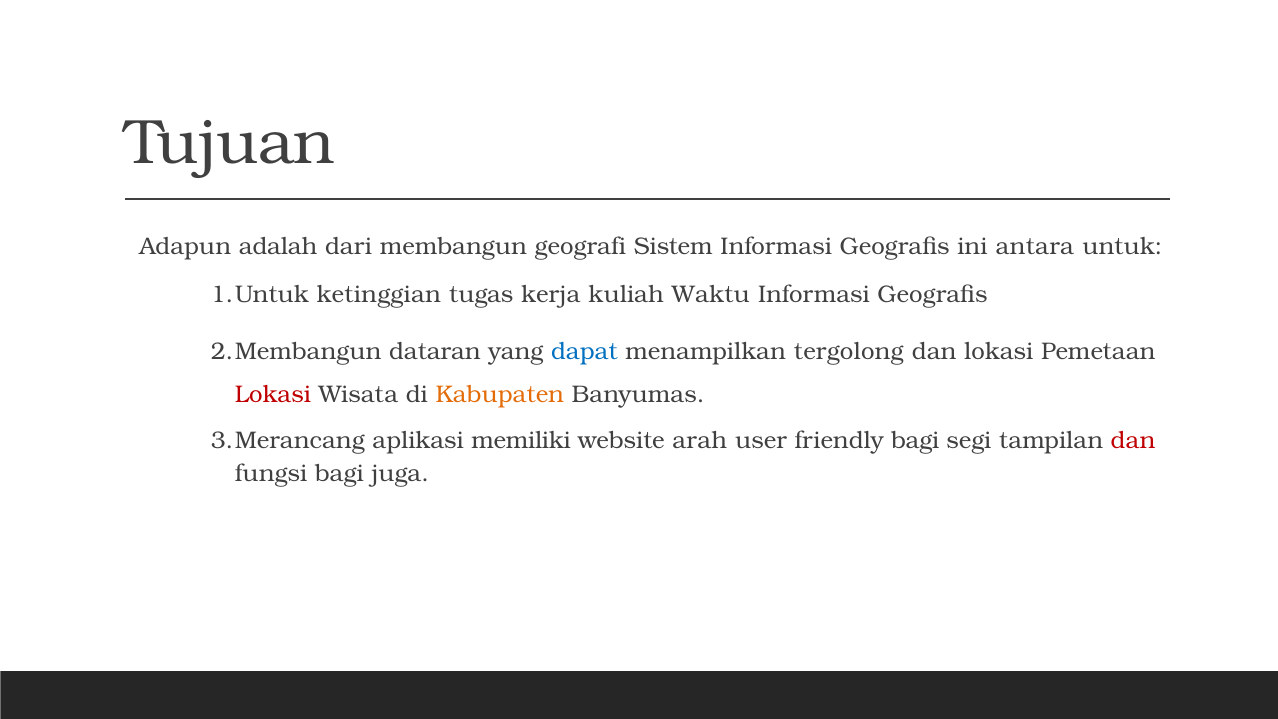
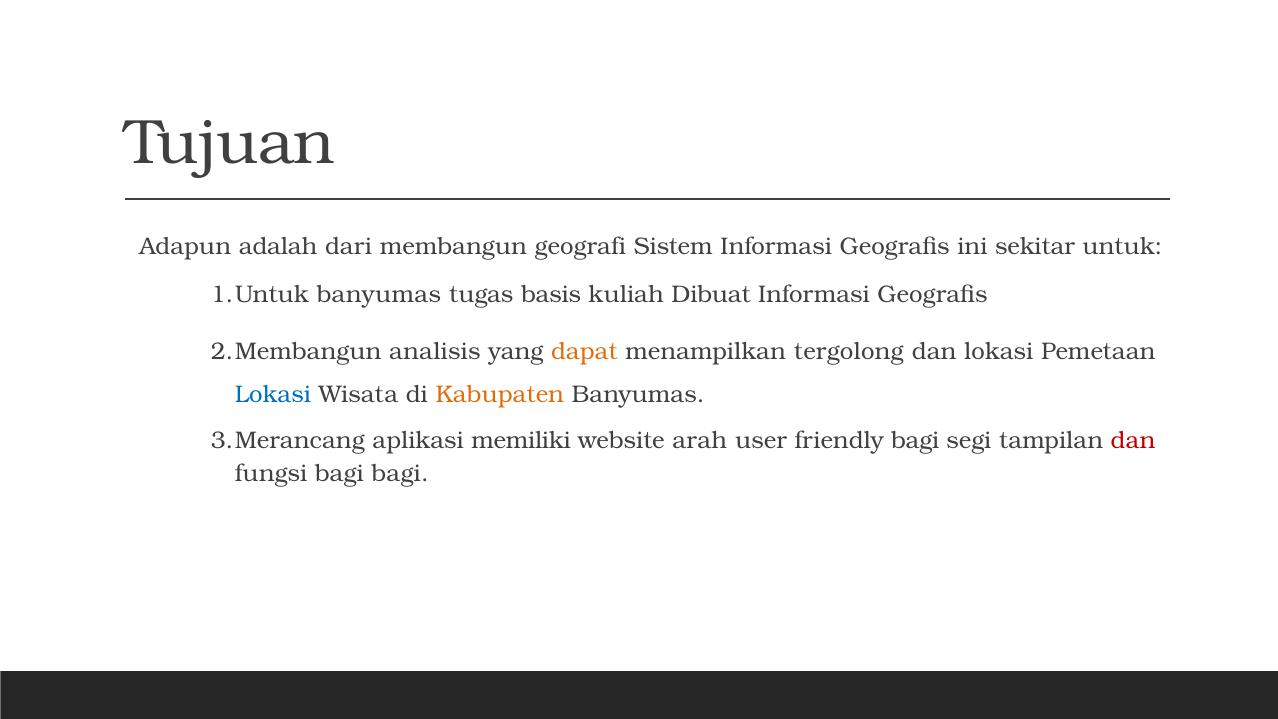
antara: antara -> sekitar
ketinggian at (379, 295): ketinggian -> banyumas
kerja: kerja -> basis
Waktu: Waktu -> Dibuat
dataran: dataran -> analisis
dapat colour: blue -> orange
Lokasi at (273, 394) colour: red -> blue
bagi juga: juga -> bagi
